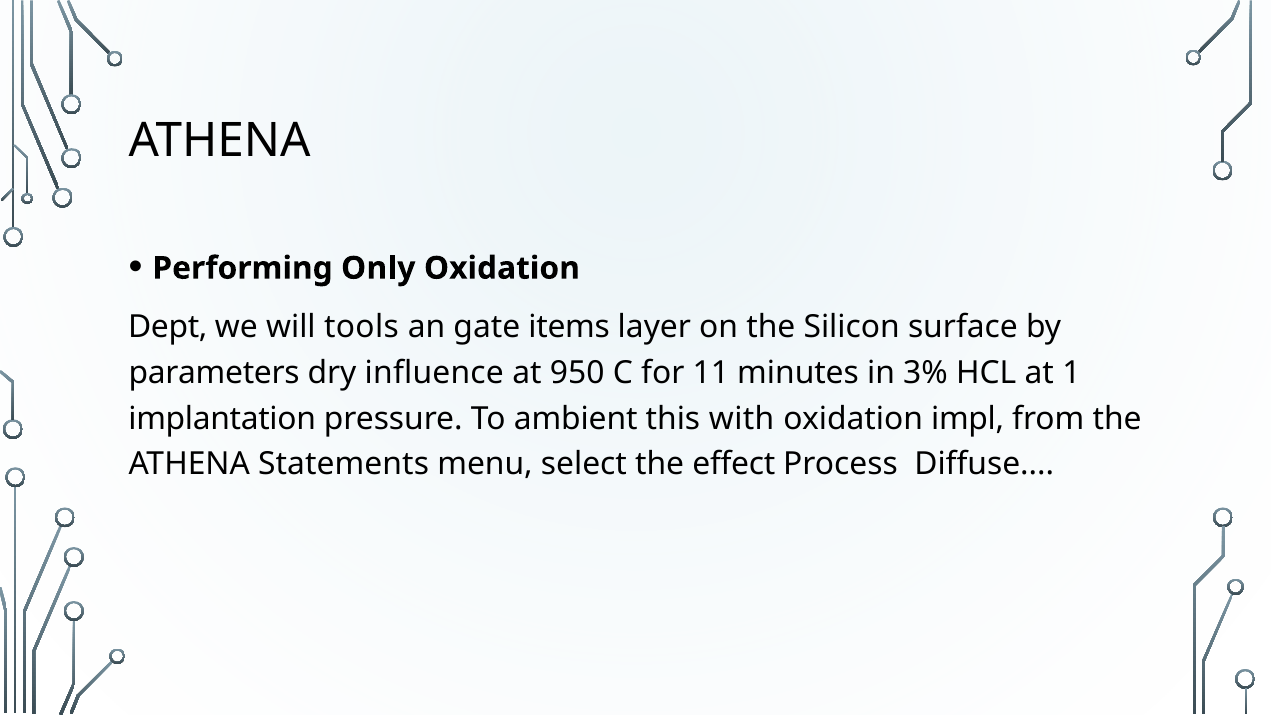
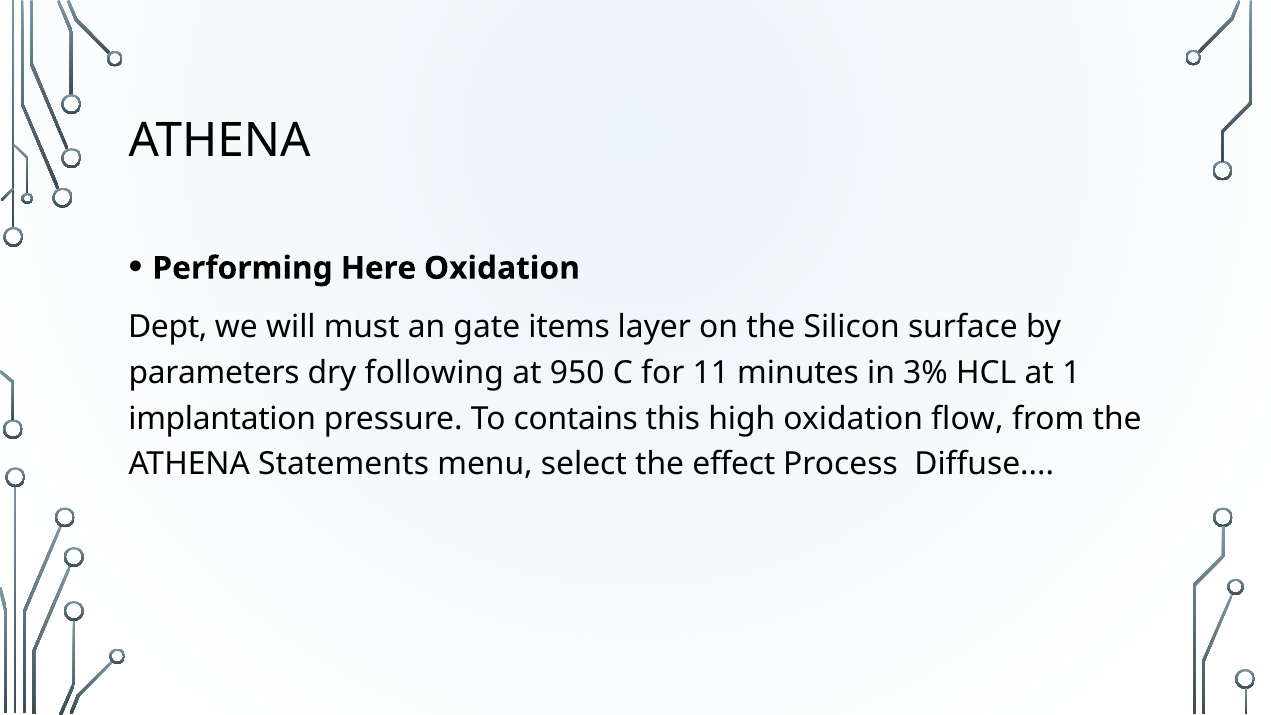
Only: Only -> Here
tools: tools -> must
influence: influence -> following
ambient: ambient -> contains
with: with -> high
impl: impl -> flow
